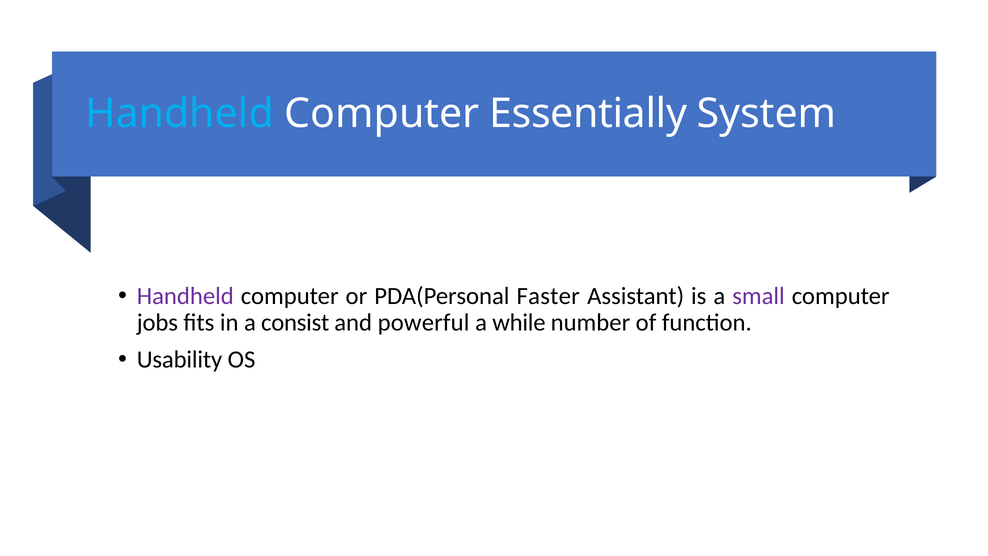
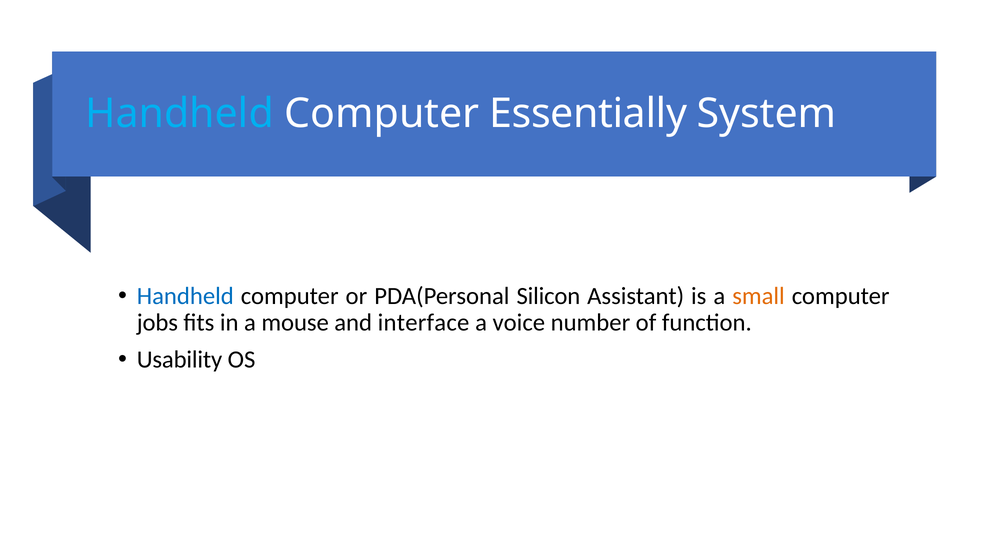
Handheld at (185, 296) colour: purple -> blue
Faster: Faster -> Silicon
small colour: purple -> orange
consist: consist -> mouse
powerful: powerful -> interface
while: while -> voice
